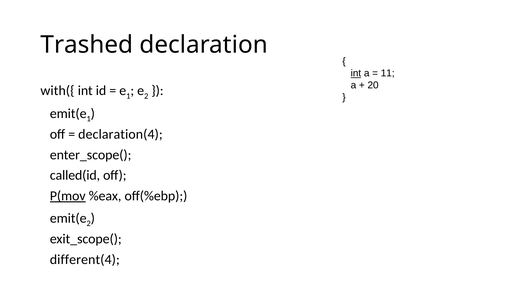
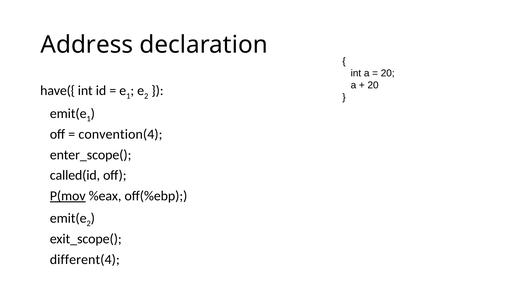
Trashed: Trashed -> Address
int at (356, 73) underline: present -> none
11 at (388, 73): 11 -> 20
with({: with({ -> have({
declaration(4: declaration(4 -> convention(4
